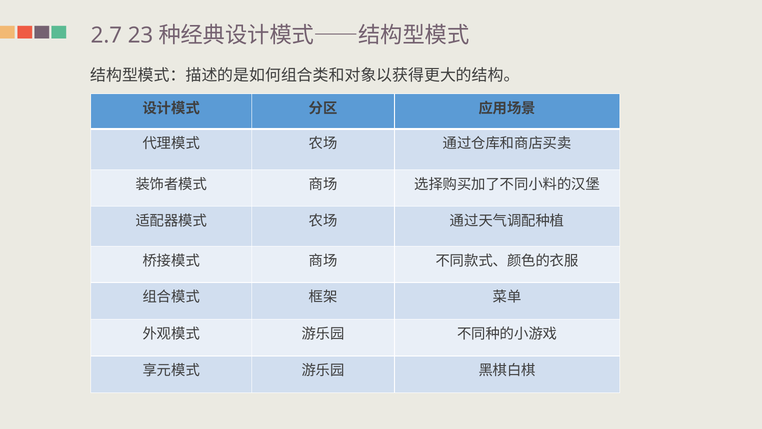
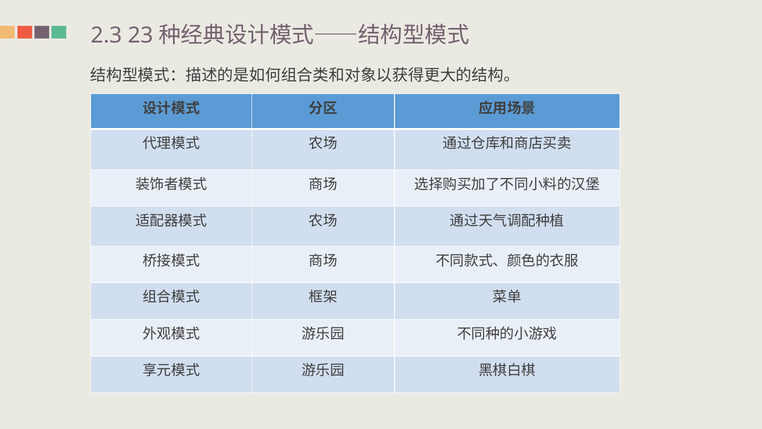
2.7: 2.7 -> 2.3
